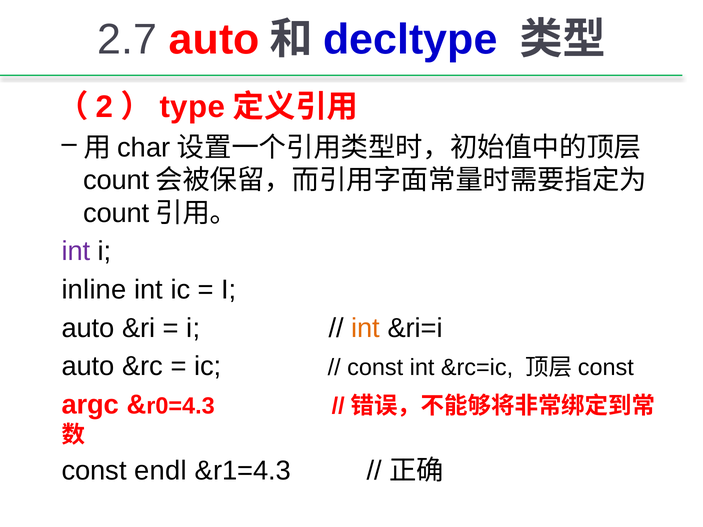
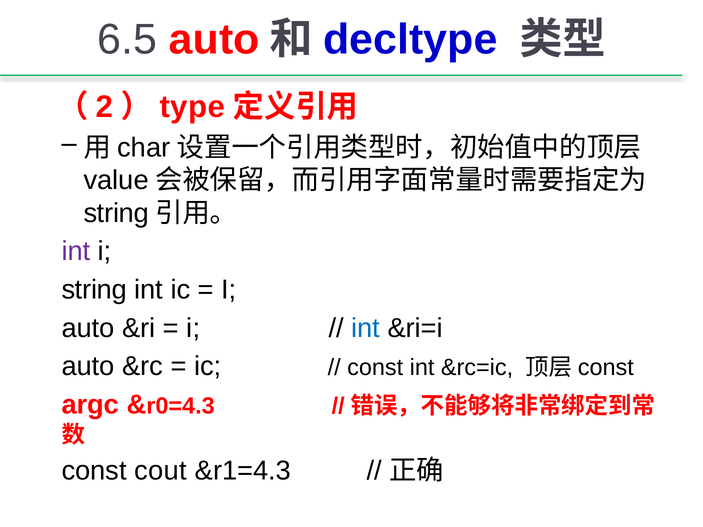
2.7: 2.7 -> 6.5
count at (116, 180): count -> value
count at (116, 213): count -> string
inline at (94, 290): inline -> string
int at (366, 328) colour: orange -> blue
endl: endl -> cout
